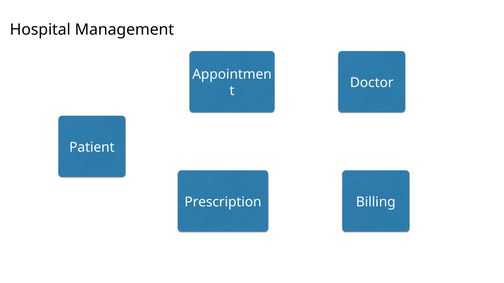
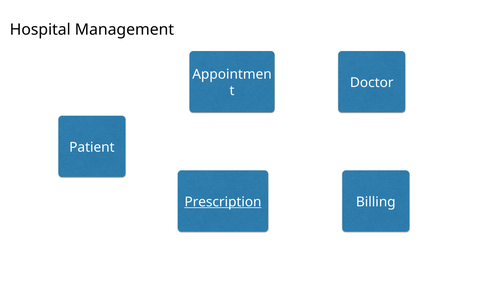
Prescription underline: none -> present
